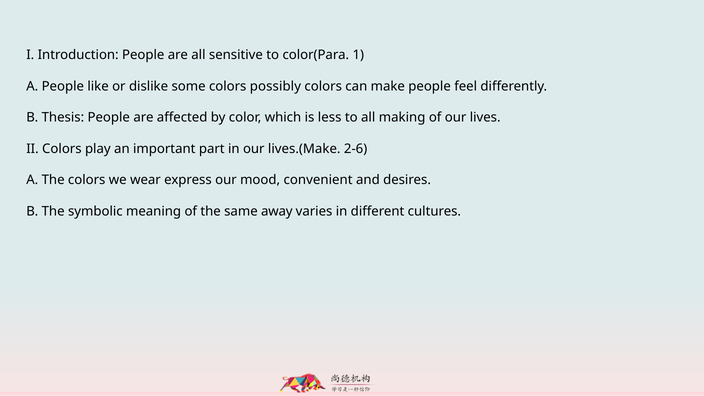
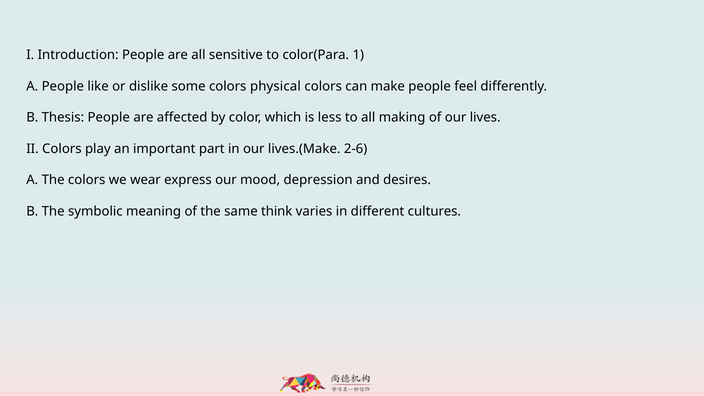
possibly: possibly -> physical
convenient: convenient -> depression
away: away -> think
